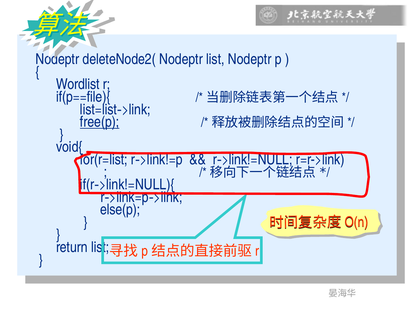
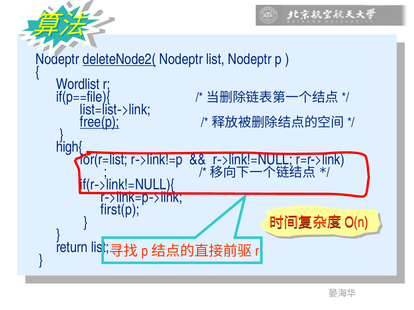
deleteNode2( underline: none -> present
void{: void{ -> high{
else(p: else(p -> first(p
